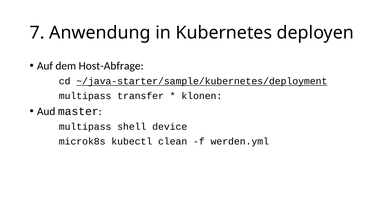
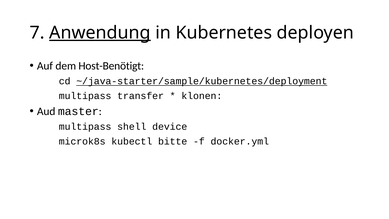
Anwendung underline: none -> present
Host-Abfrage: Host-Abfrage -> Host-Benötigt
clean: clean -> bitte
werden.yml: werden.yml -> docker.yml
